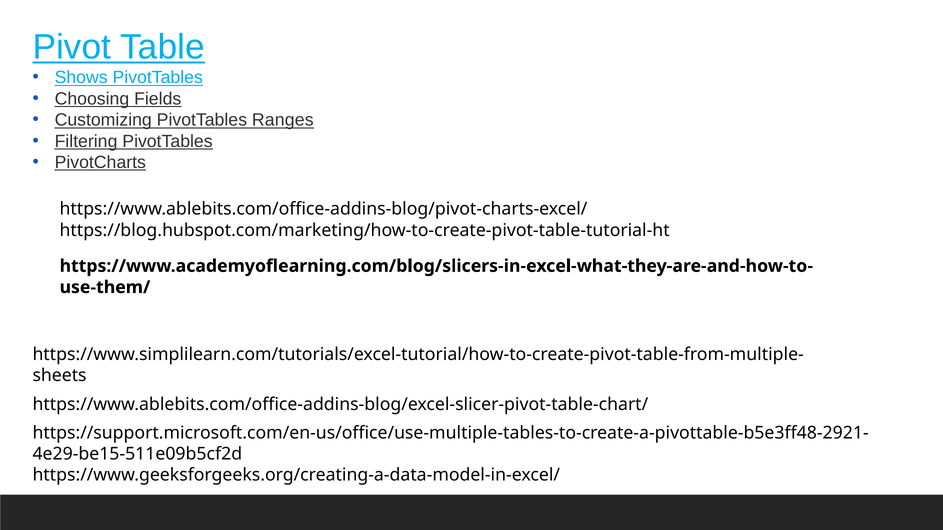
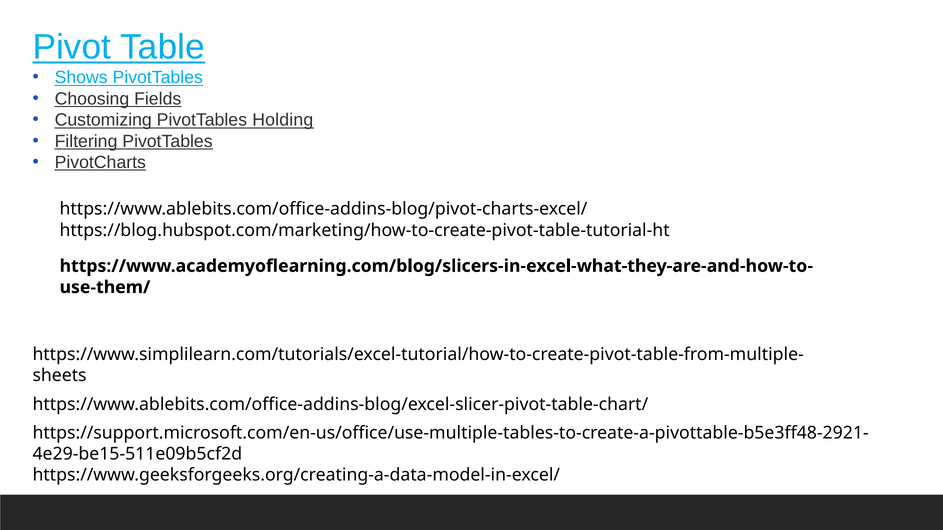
Ranges: Ranges -> Holding
